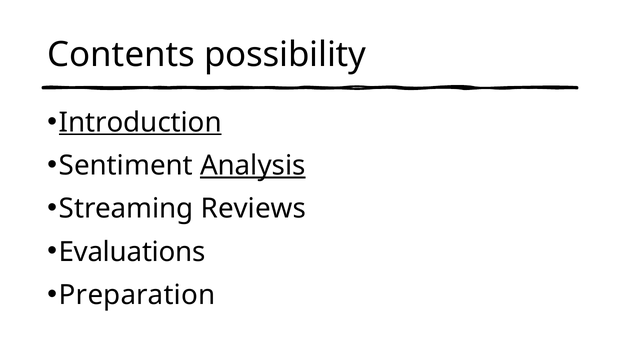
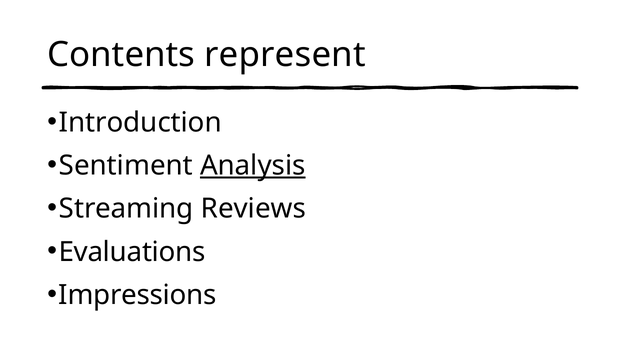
possibility: possibility -> represent
Introduction underline: present -> none
Preparation: Preparation -> Impressions
